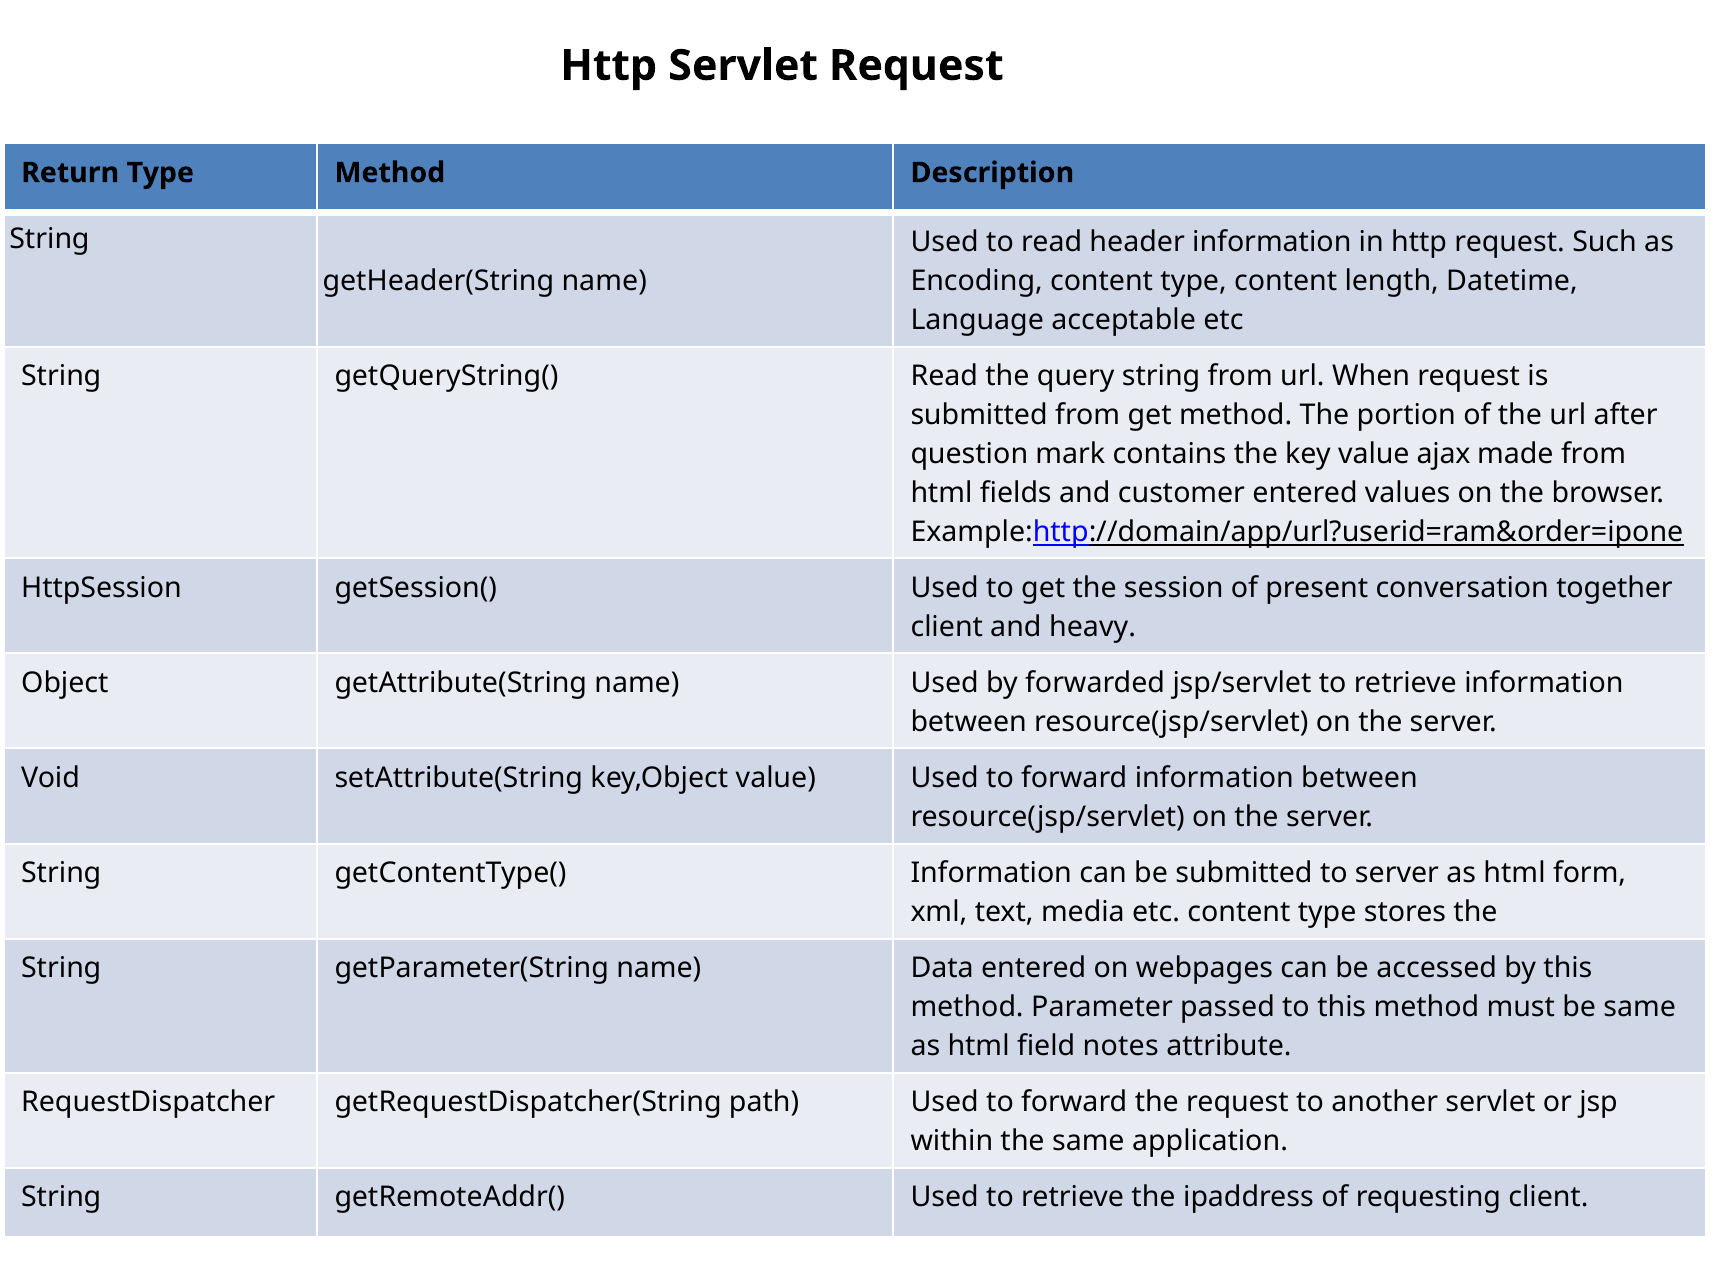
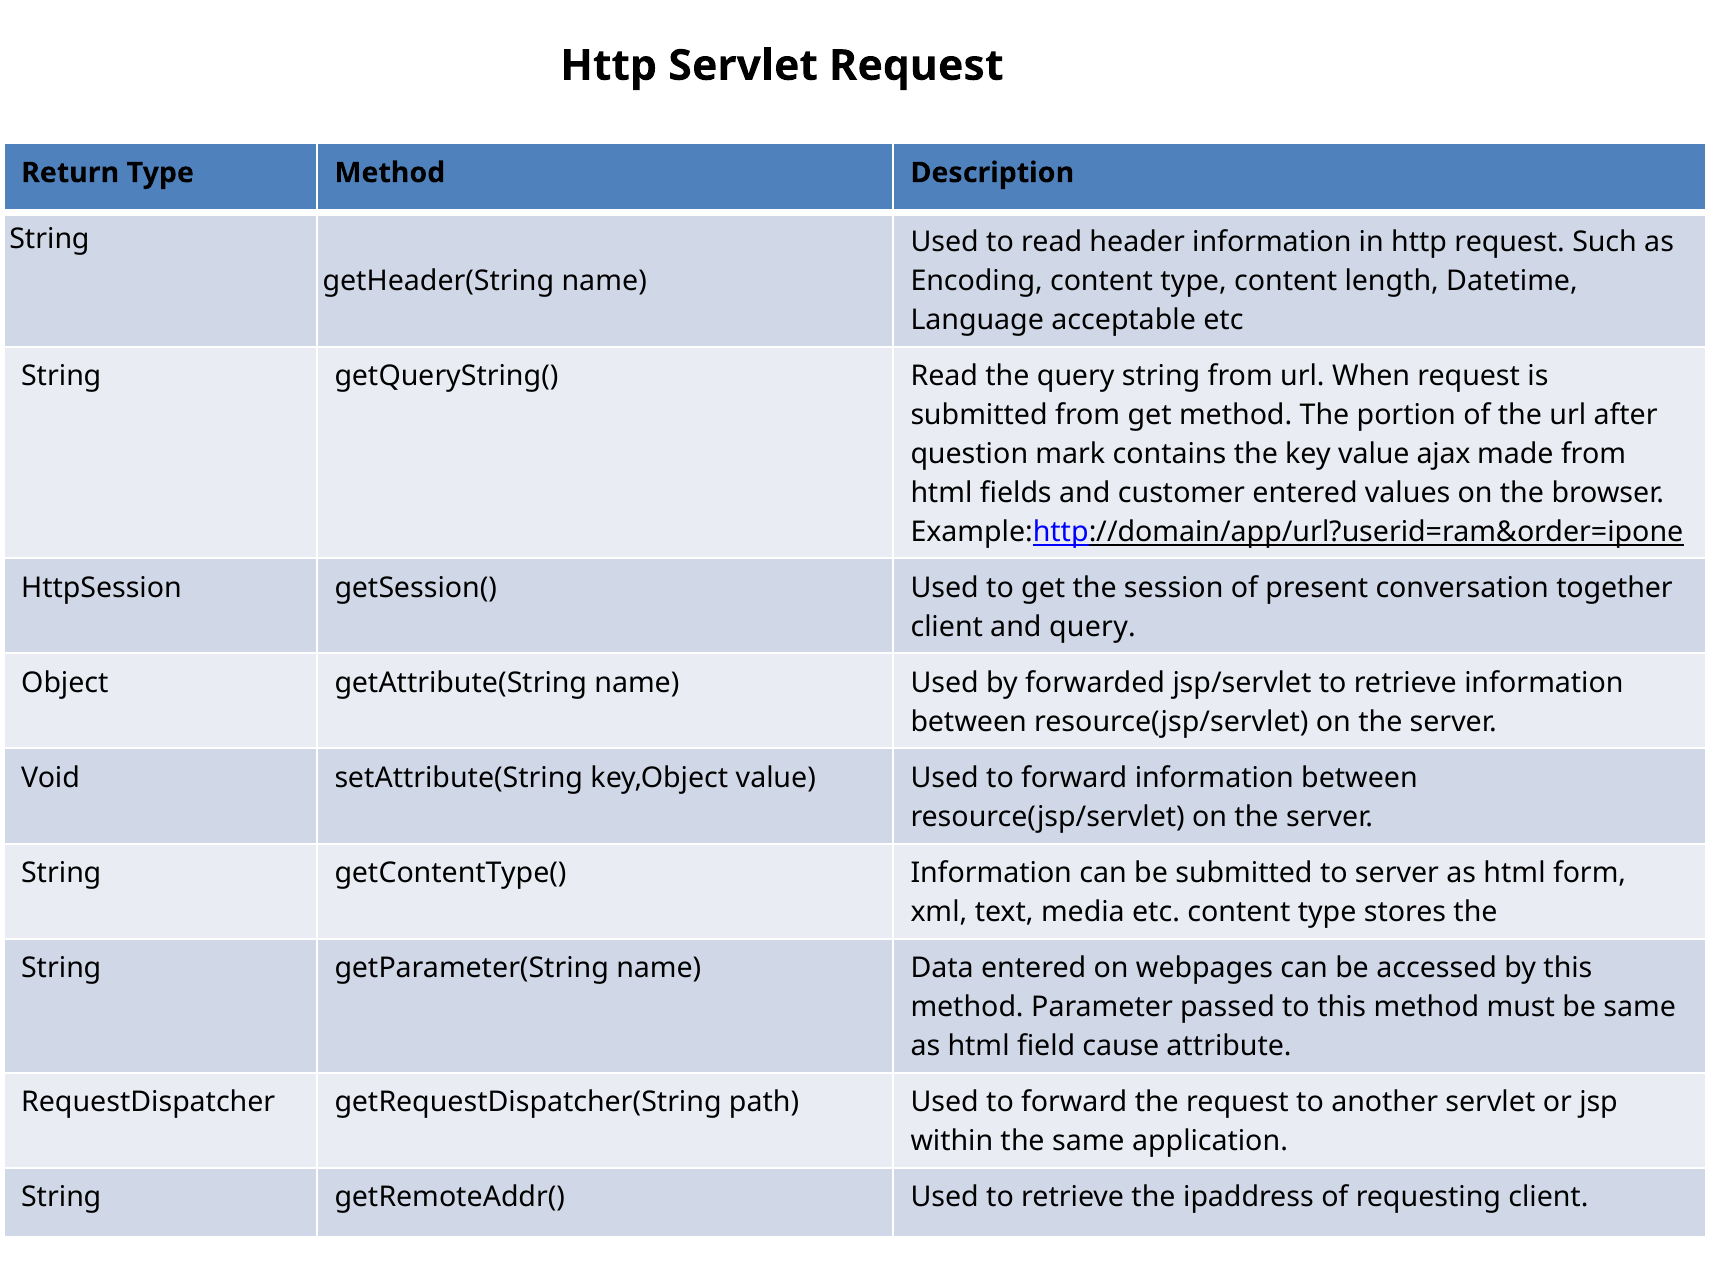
and heavy: heavy -> query
notes: notes -> cause
